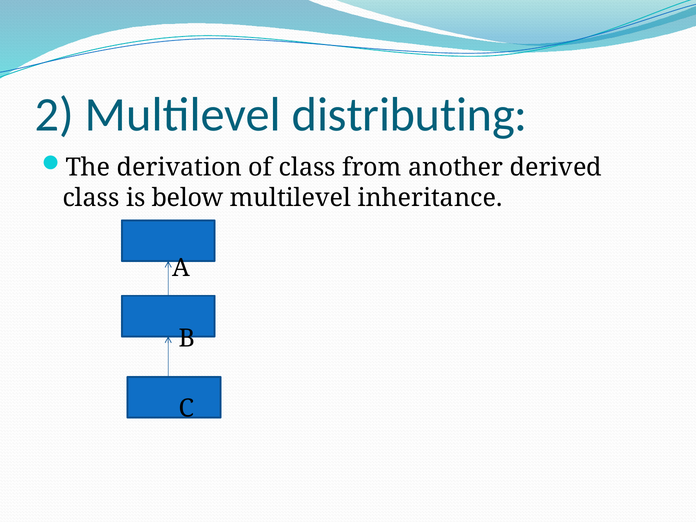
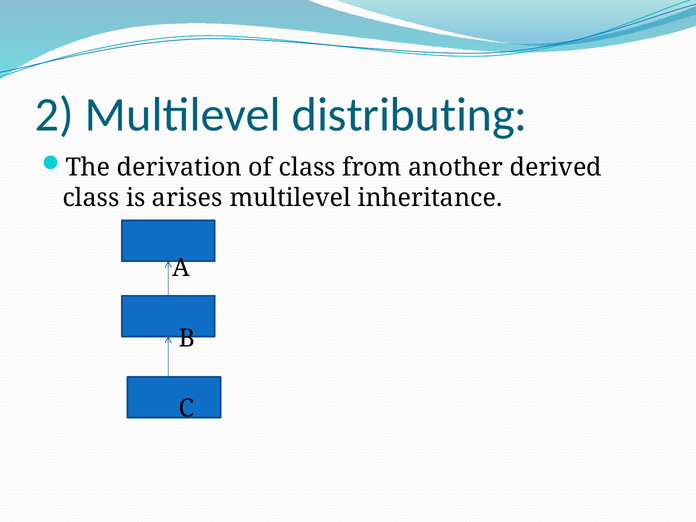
below: below -> arises
